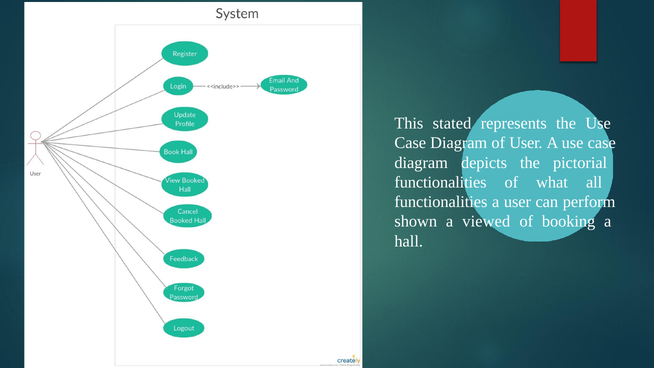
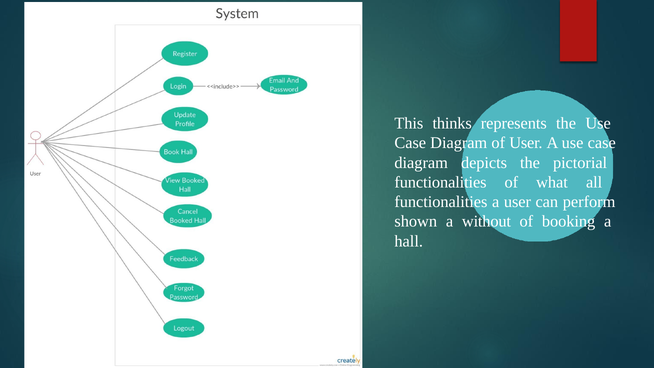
stated: stated -> thinks
viewed: viewed -> without
